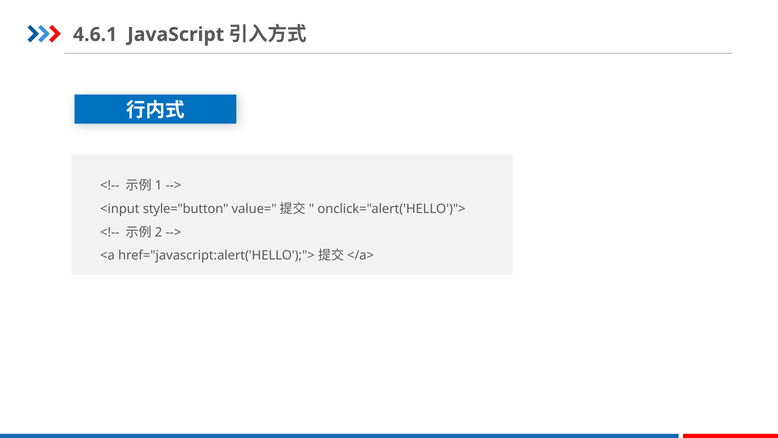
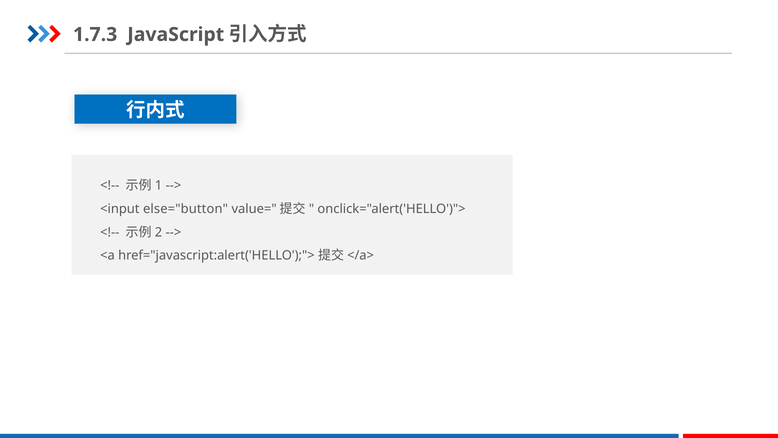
4.6.1: 4.6.1 -> 1.7.3
style="button: style="button -> else="button
